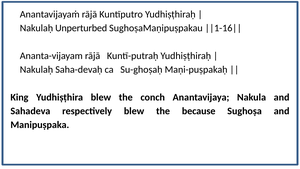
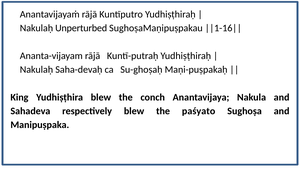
because: because -> paśyato
